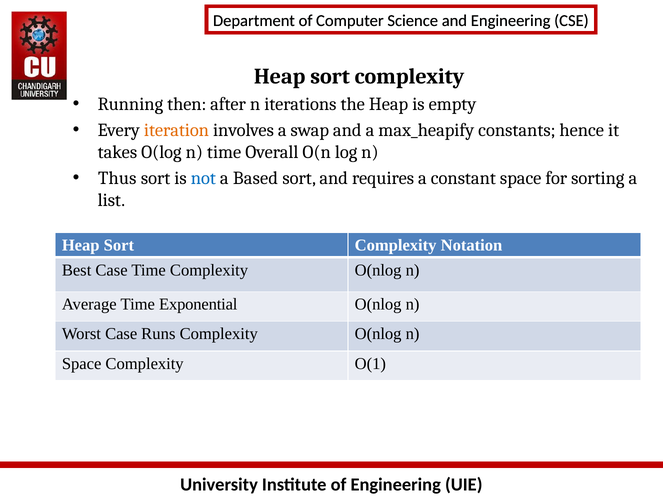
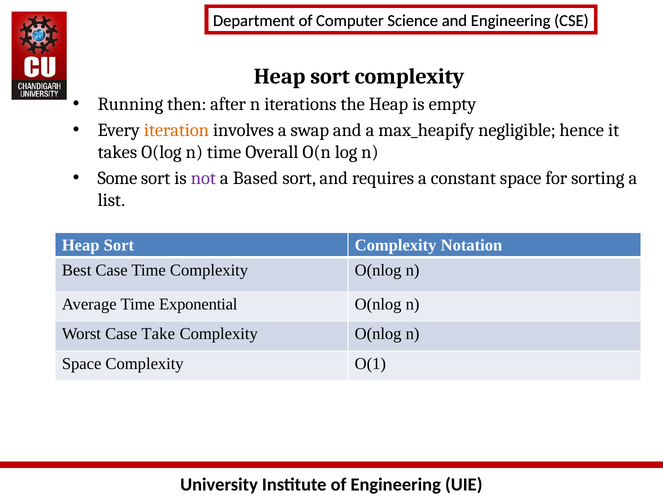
constants: constants -> negligible
Thus: Thus -> Some
not colour: blue -> purple
Runs: Runs -> Take
